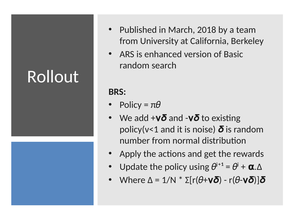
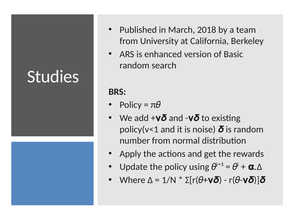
Rollout: Rollout -> Studies
